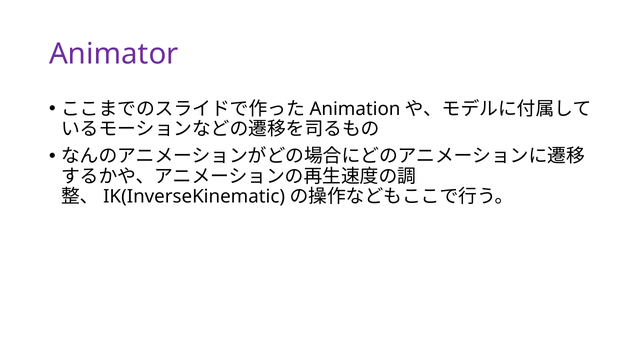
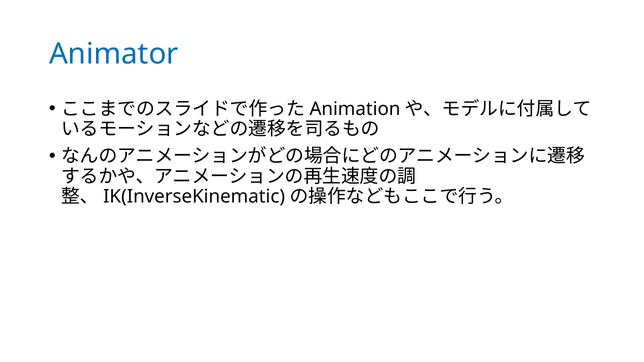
Animator colour: purple -> blue
